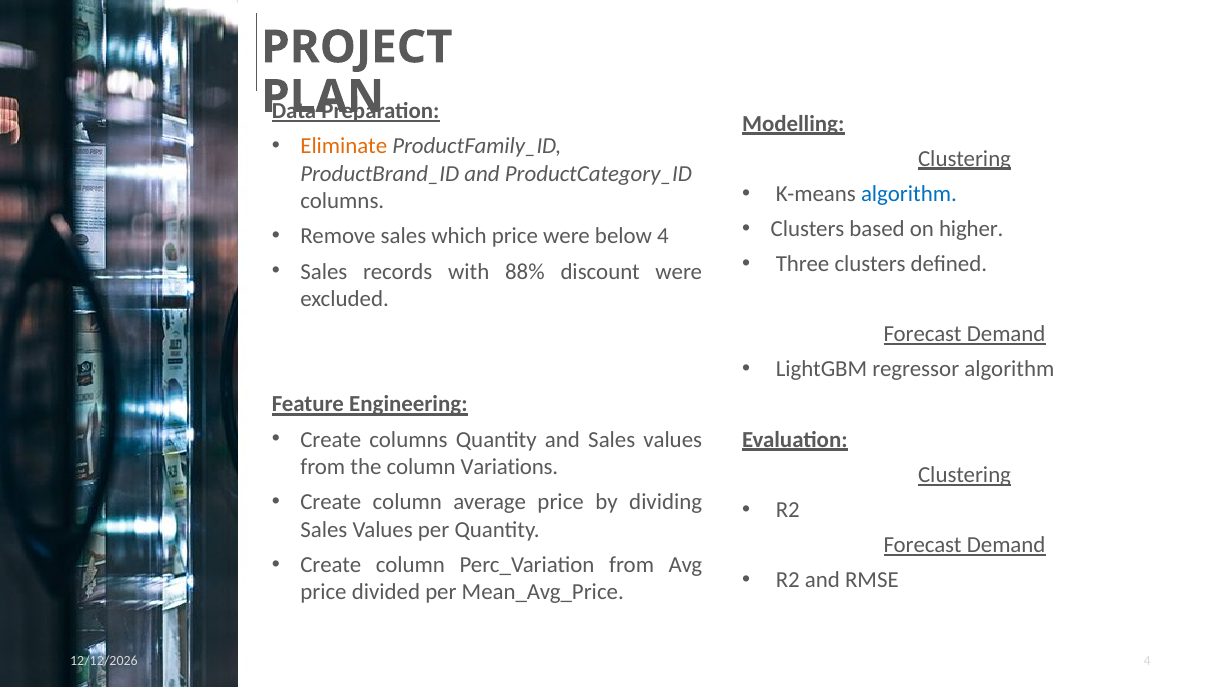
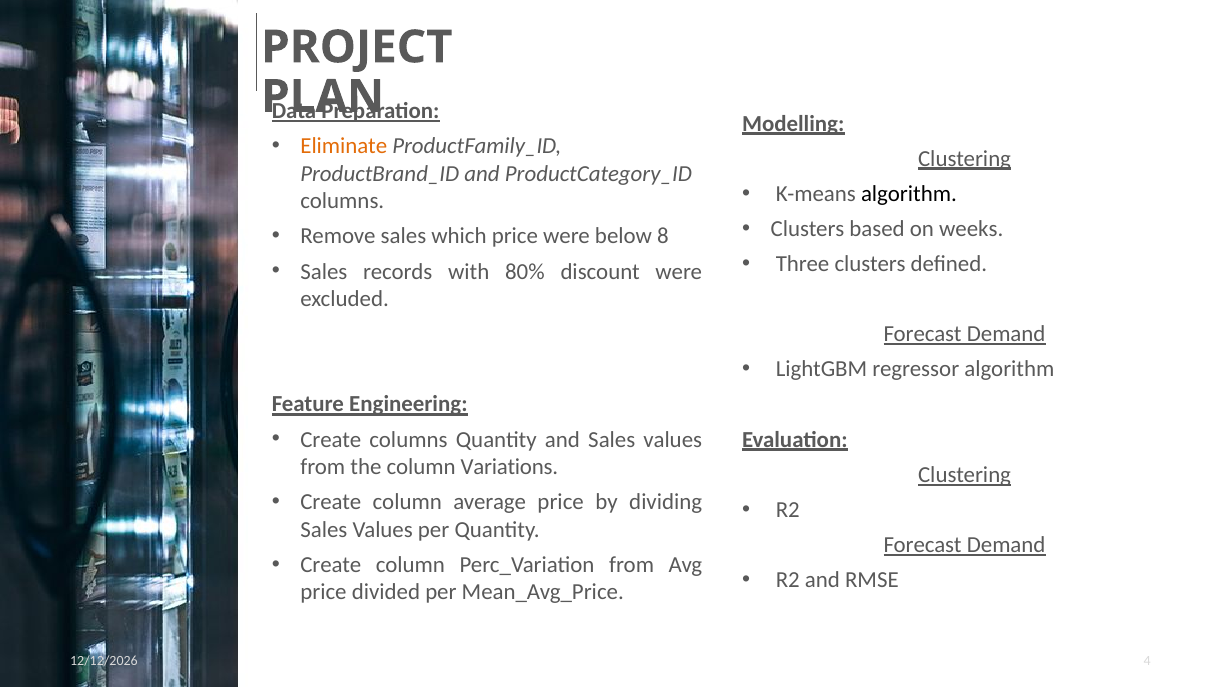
algorithm at (909, 194) colour: blue -> black
higher: higher -> weeks
below 4: 4 -> 8
88%: 88% -> 80%
